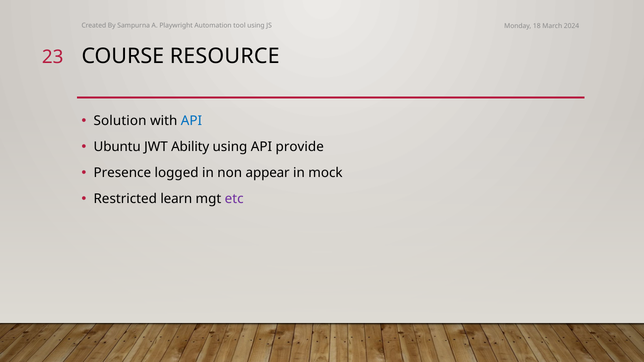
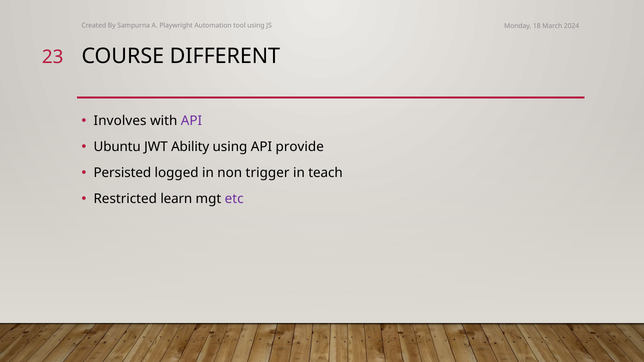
RESOURCE: RESOURCE -> DIFFERENT
Solution: Solution -> Involves
API at (191, 121) colour: blue -> purple
Presence: Presence -> Persisted
appear: appear -> trigger
mock: mock -> teach
